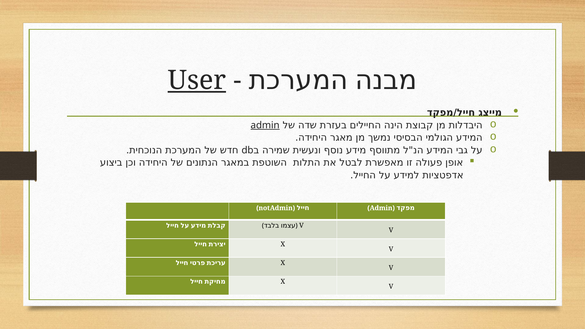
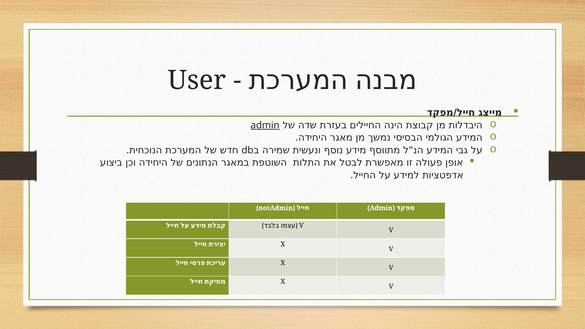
User underline: present -> none
